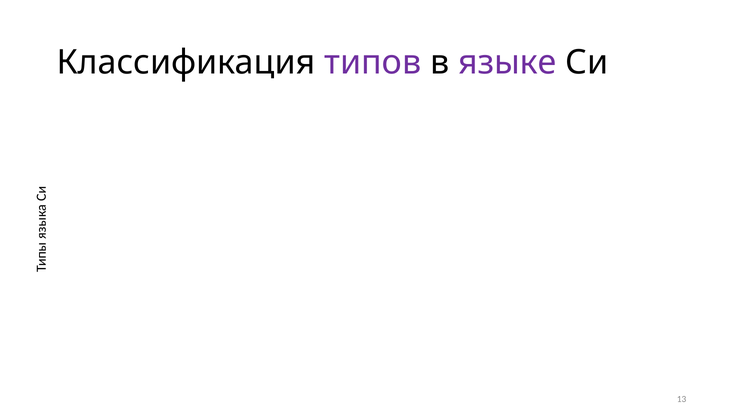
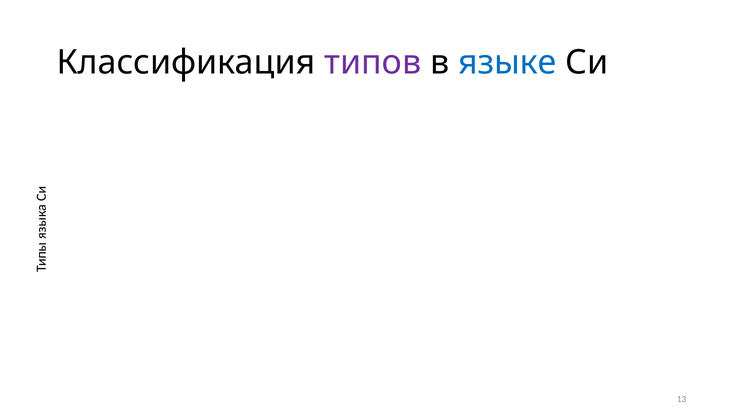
языке colour: purple -> blue
